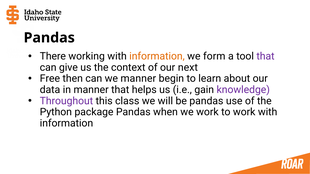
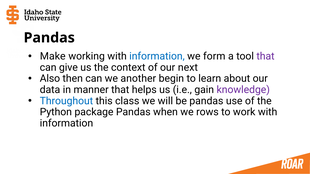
There: There -> Make
information at (157, 56) colour: orange -> blue
Free: Free -> Also
we manner: manner -> another
Throughout colour: purple -> blue
we work: work -> rows
